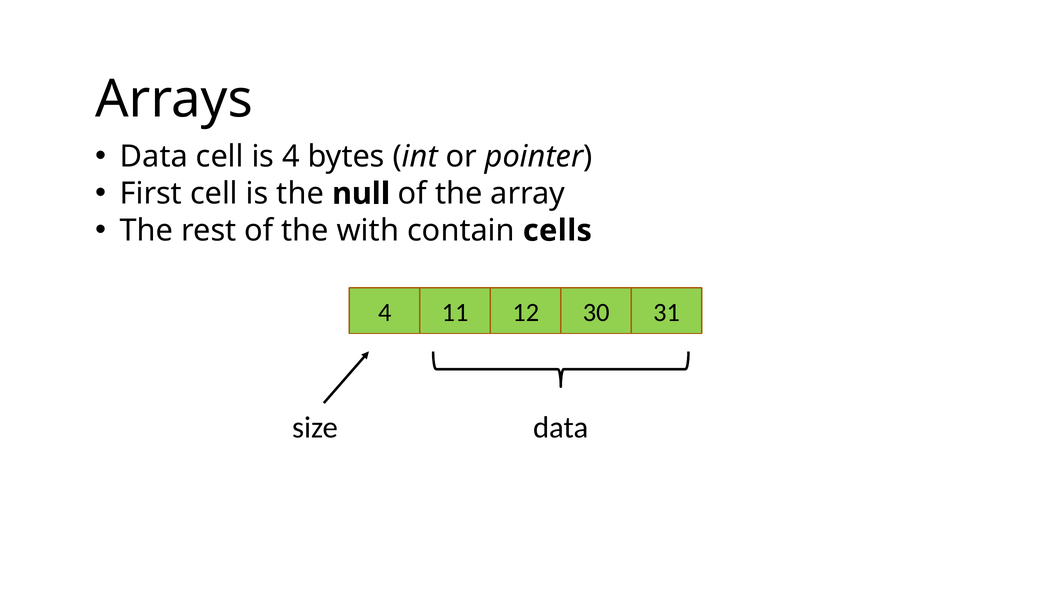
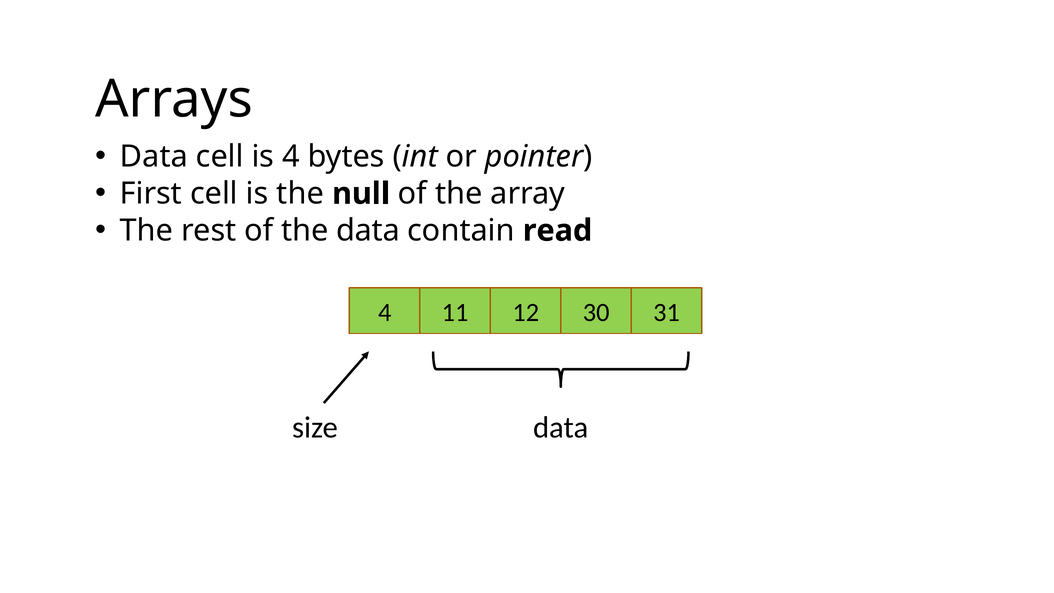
the with: with -> data
cells: cells -> read
